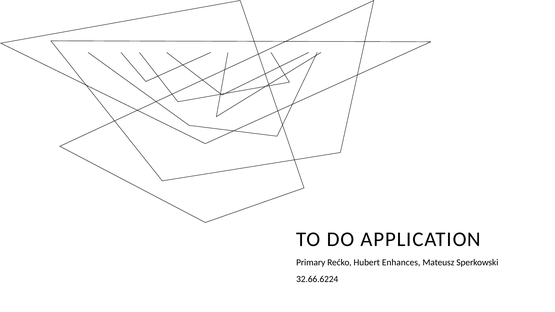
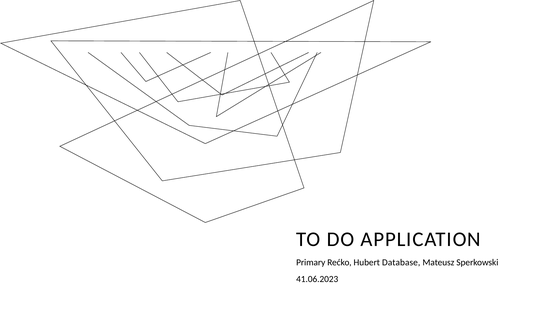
Enhances: Enhances -> Database
32.66.6224: 32.66.6224 -> 41.06.2023
